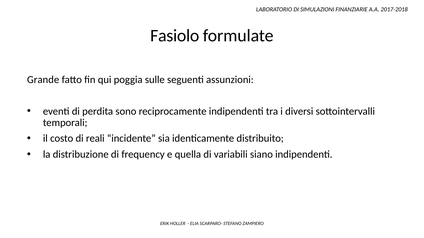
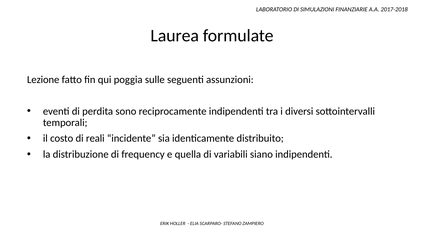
Fasiolo: Fasiolo -> Laurea
Grande: Grande -> Lezione
